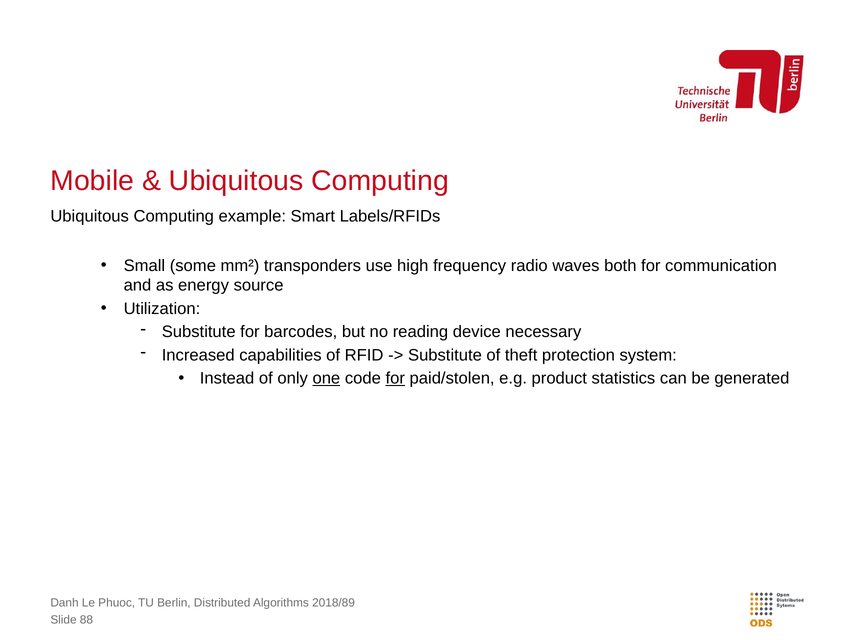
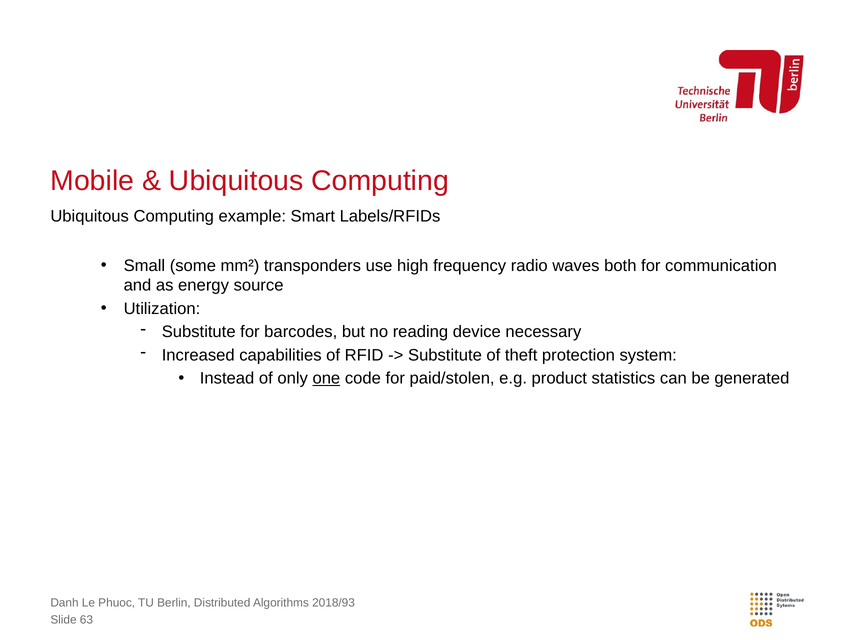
for at (395, 379) underline: present -> none
2018/89: 2018/89 -> 2018/93
88: 88 -> 63
